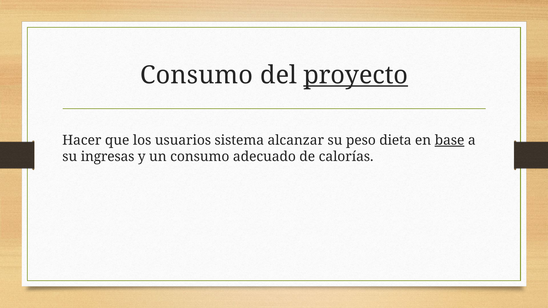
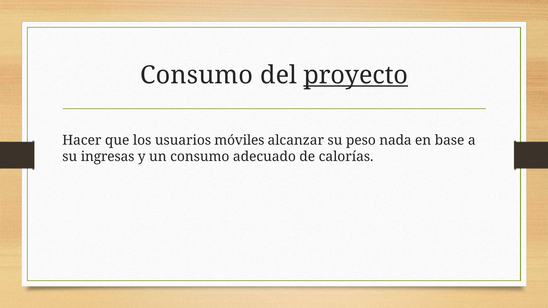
sistema: sistema -> móviles
dieta: dieta -> nada
base underline: present -> none
